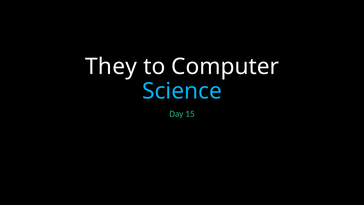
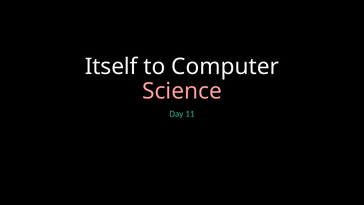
They: They -> Itself
Science colour: light blue -> pink
15: 15 -> 11
